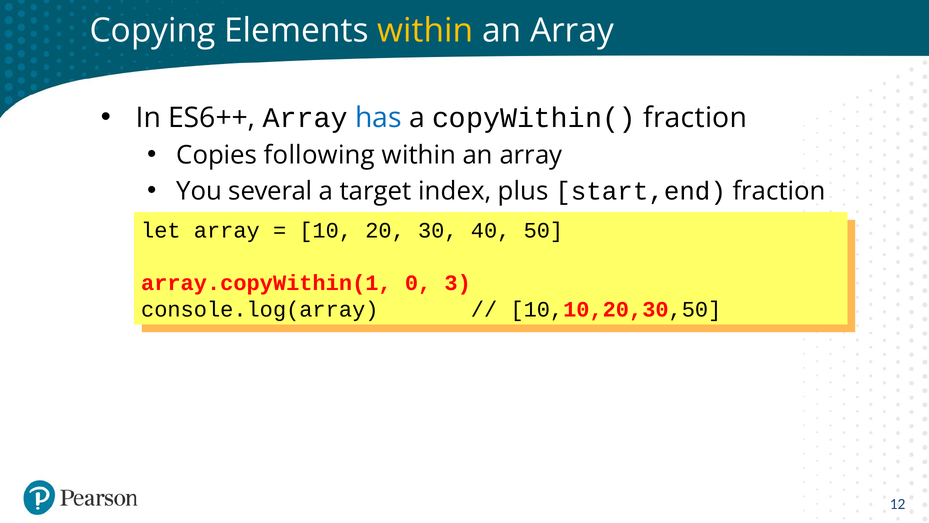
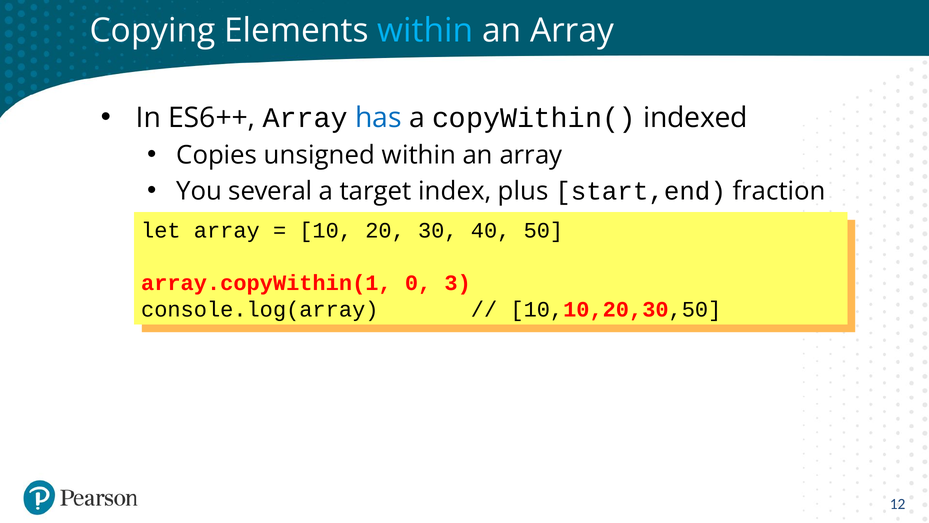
within at (425, 31) colour: yellow -> light blue
copyWithin( fraction: fraction -> indexed
following: following -> unsigned
